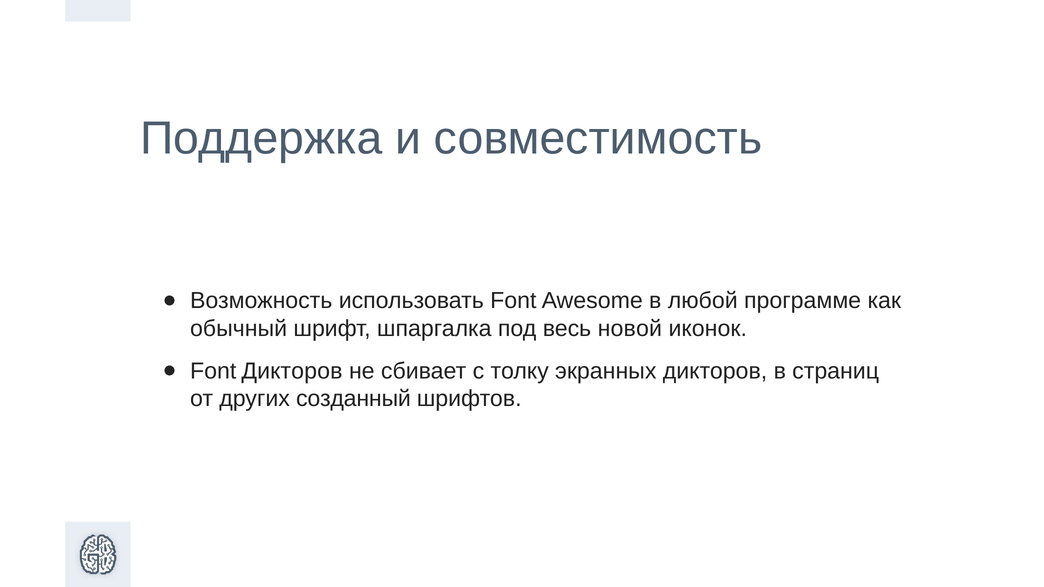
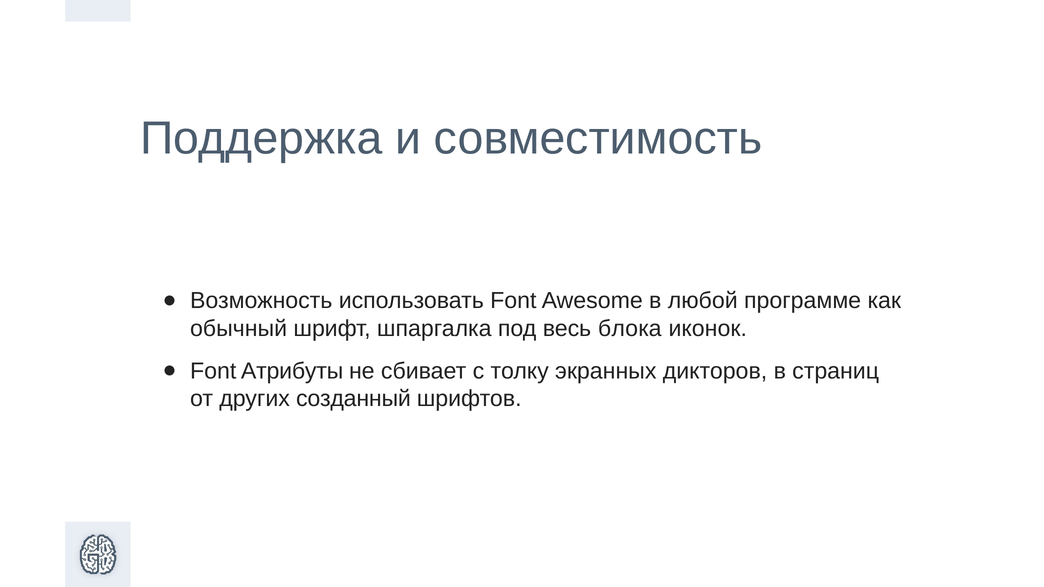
новой: новой -> блока
Font Дикторов: Дикторов -> Атрибуты
